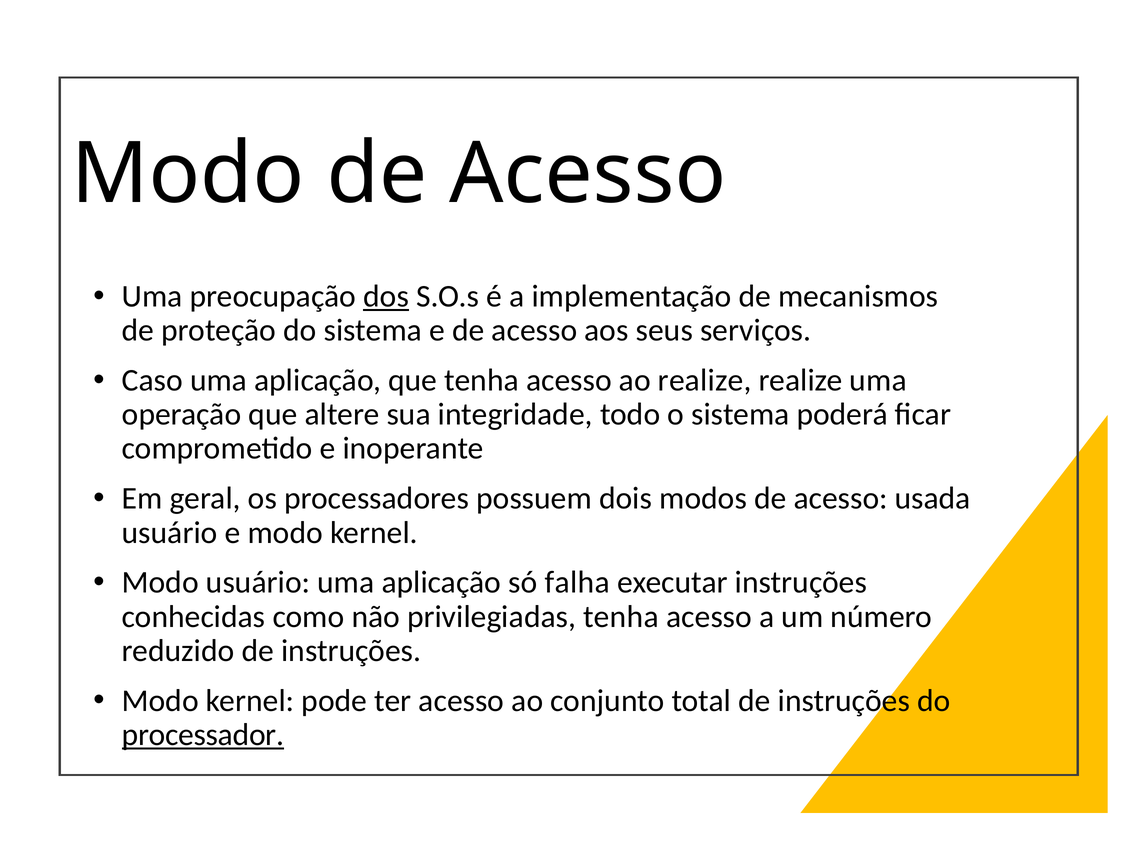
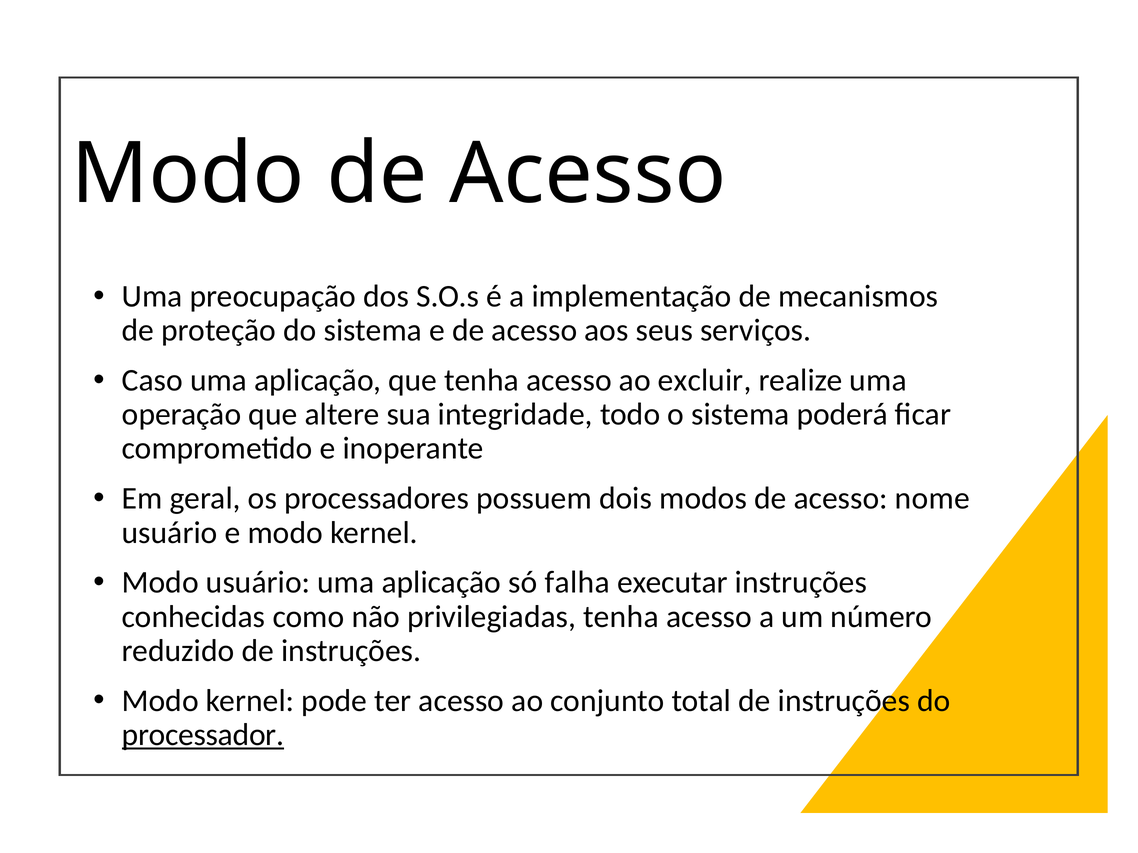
dos underline: present -> none
ao realize: realize -> excluir
usada: usada -> nome
